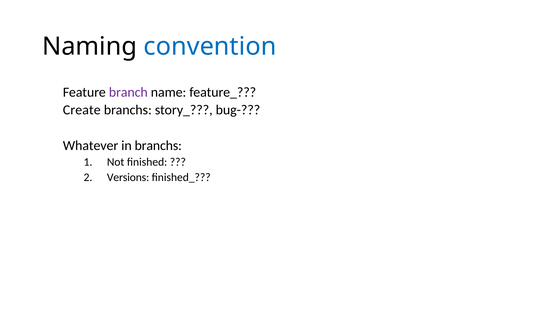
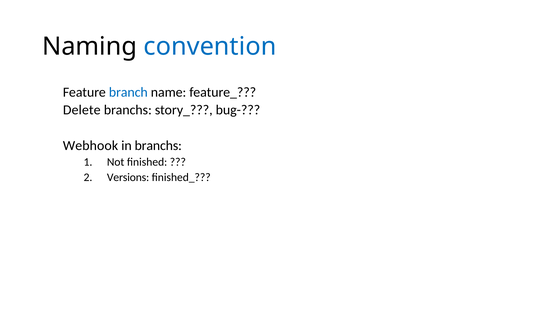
branch colour: purple -> blue
Create: Create -> Delete
Whatever: Whatever -> Webhook
